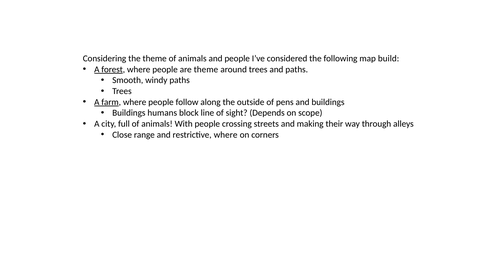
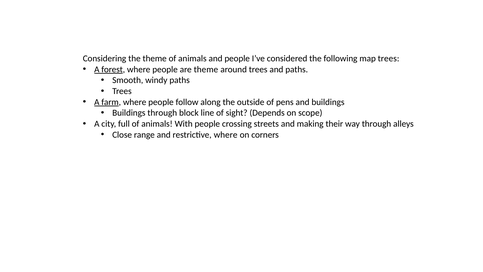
map build: build -> trees
Buildings humans: humans -> through
